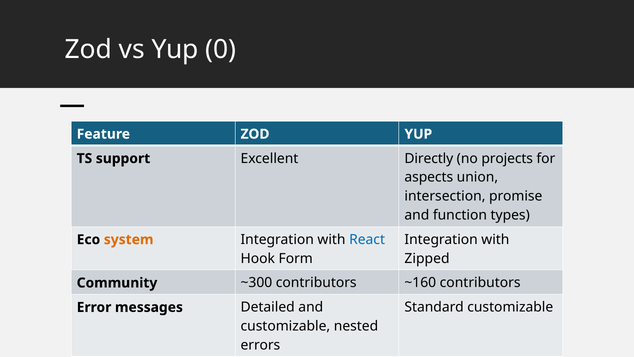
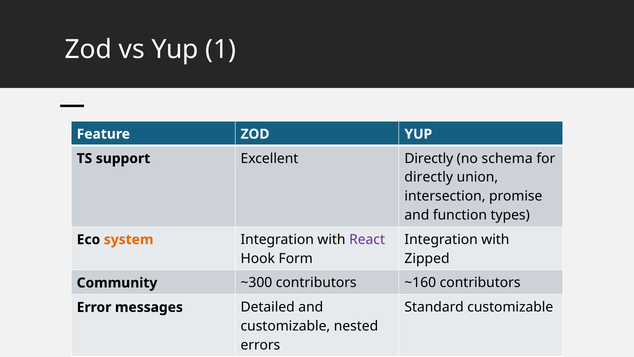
0: 0 -> 1
projects: projects -> schema
aspects at (429, 177): aspects -> directly
React colour: blue -> purple
